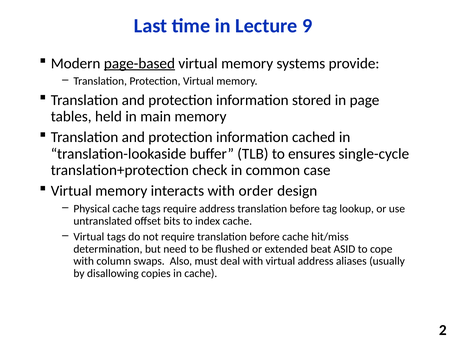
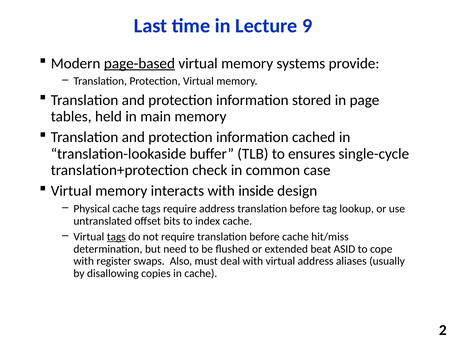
order: order -> inside
tags at (116, 237) underline: none -> present
column: column -> register
